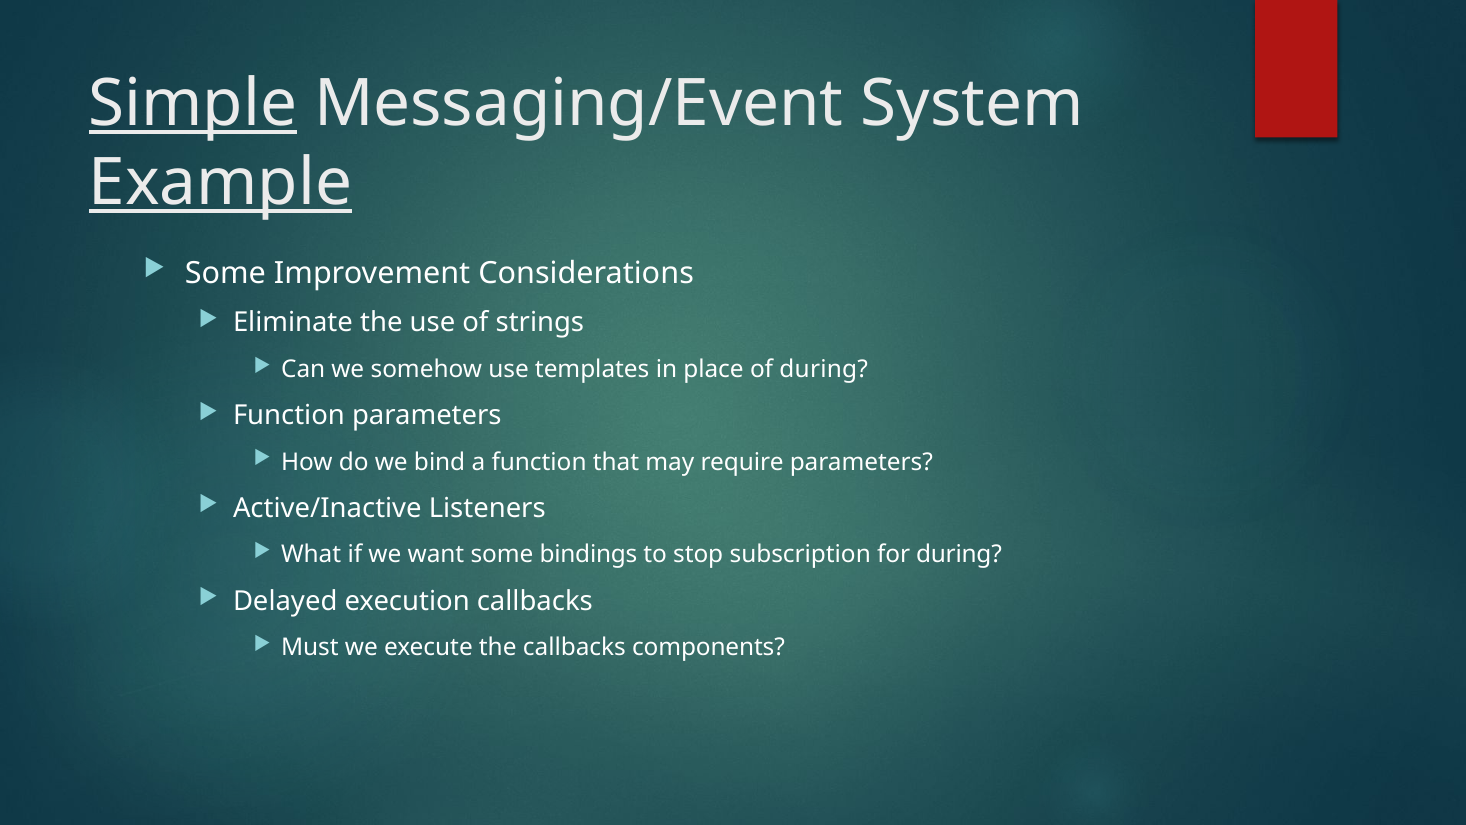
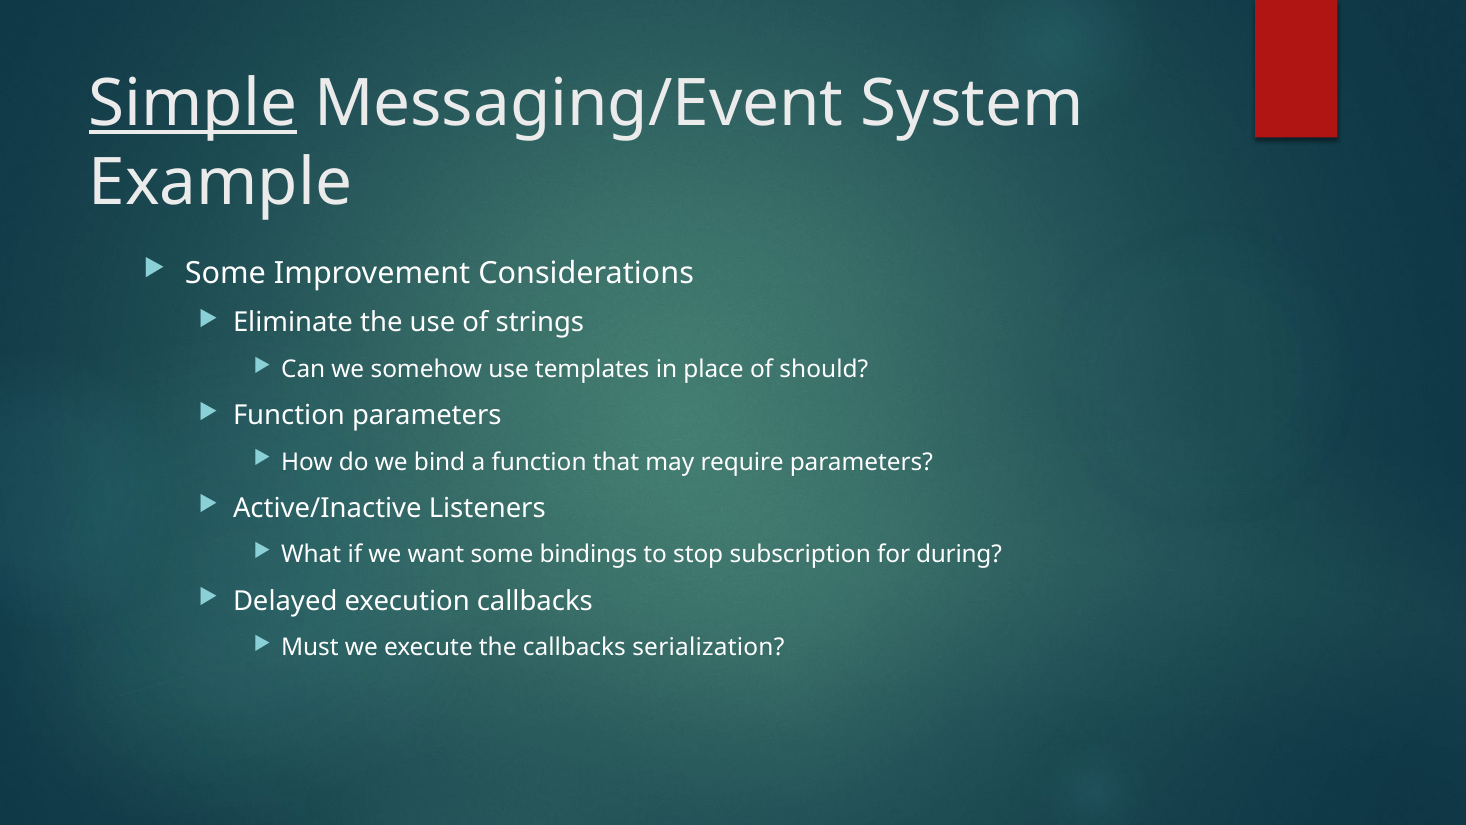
Example underline: present -> none
of during: during -> should
components: components -> serialization
